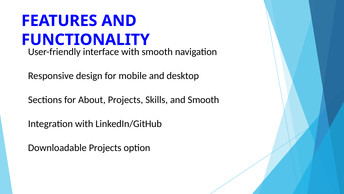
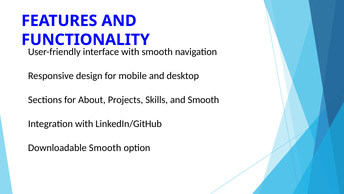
Downloadable Projects: Projects -> Smooth
